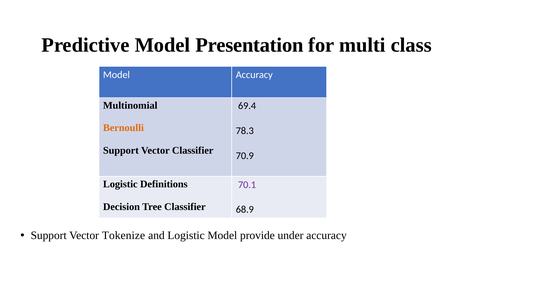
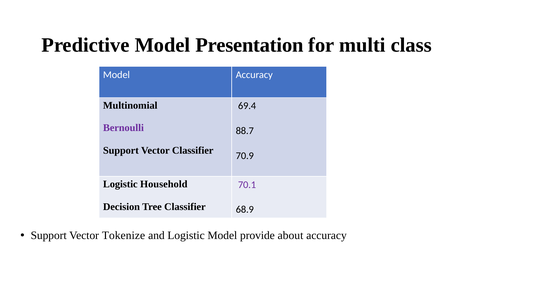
Bernoulli colour: orange -> purple
78.3: 78.3 -> 88.7
Definitions: Definitions -> Household
under: under -> about
